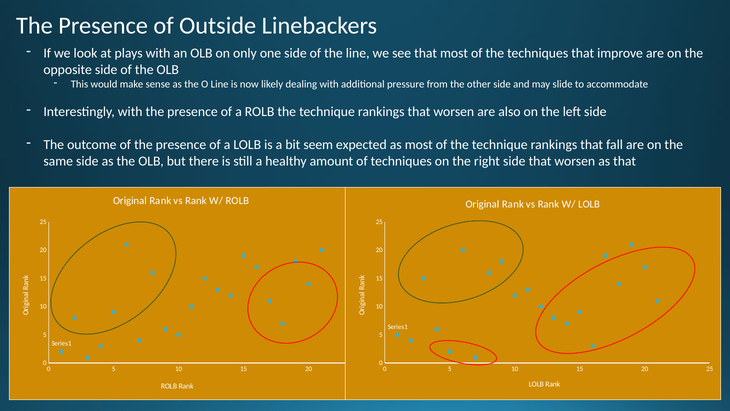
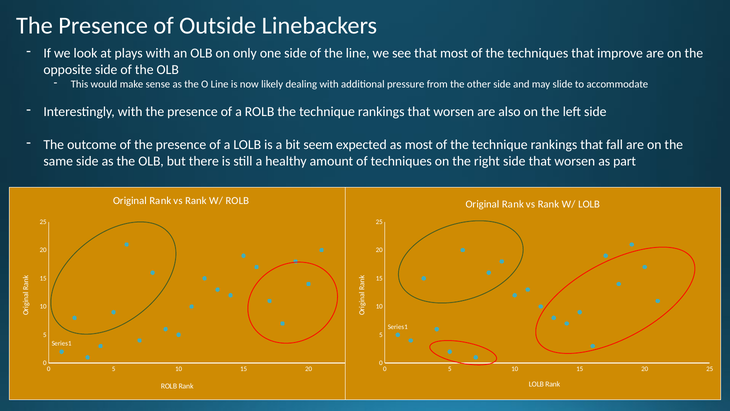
as that: that -> part
